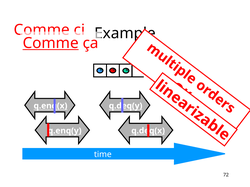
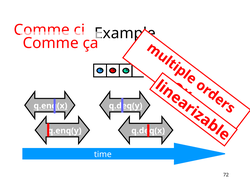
Comme at (51, 43) underline: present -> none
